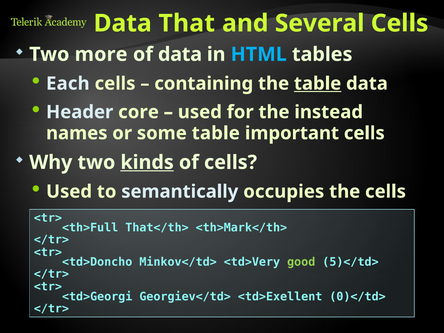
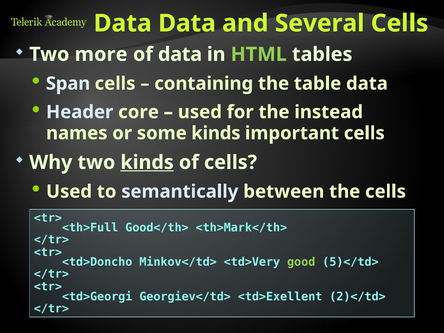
Data That: That -> Data
HTML colour: light blue -> light green
Each: Each -> Span
table at (318, 84) underline: present -> none
some table: table -> kinds
occupies: occupies -> between
That</th>: That</th> -> Good</th>
0)</td>: 0)</td> -> 2)</td>
